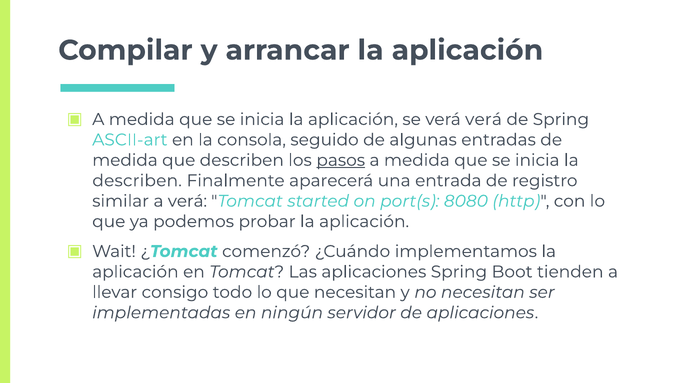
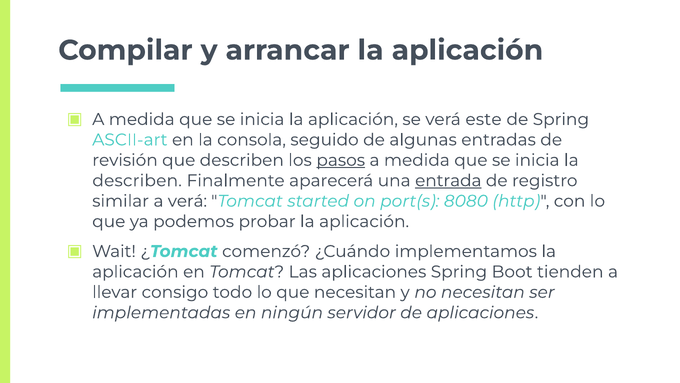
verá verá: verá -> este
medida at (125, 160): medida -> revisión
entrada underline: none -> present
